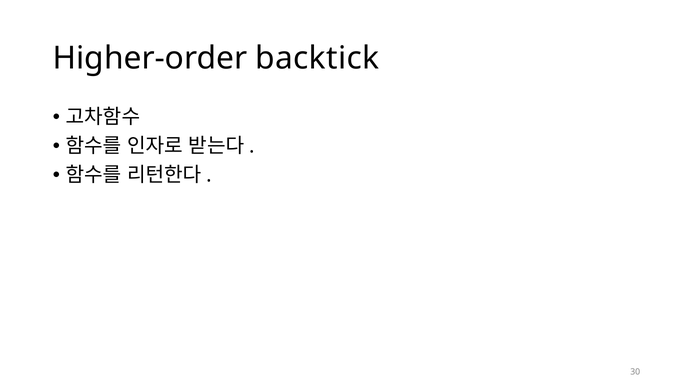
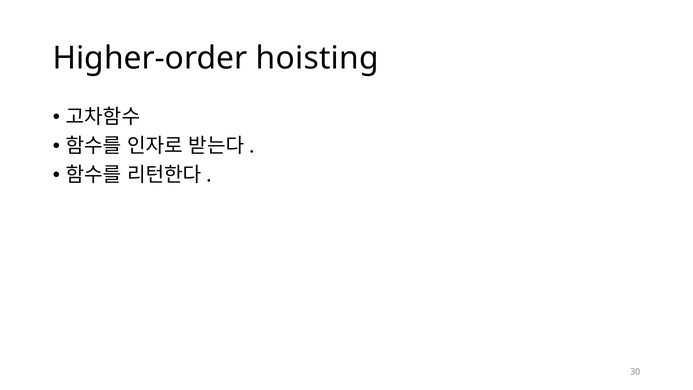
backtick: backtick -> hoisting
